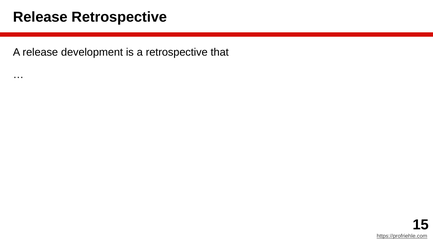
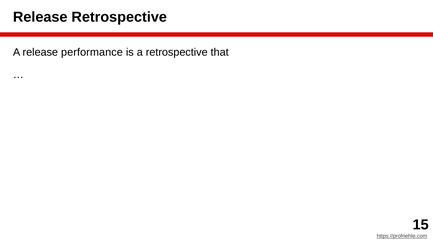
development: development -> performance
